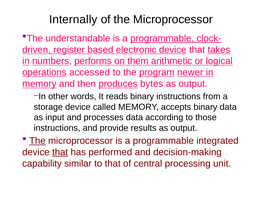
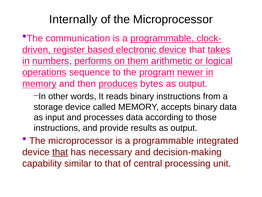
understandable: understandable -> communication
accessed: accessed -> sequence
The at (37, 140) underline: present -> none
performed: performed -> necessary
